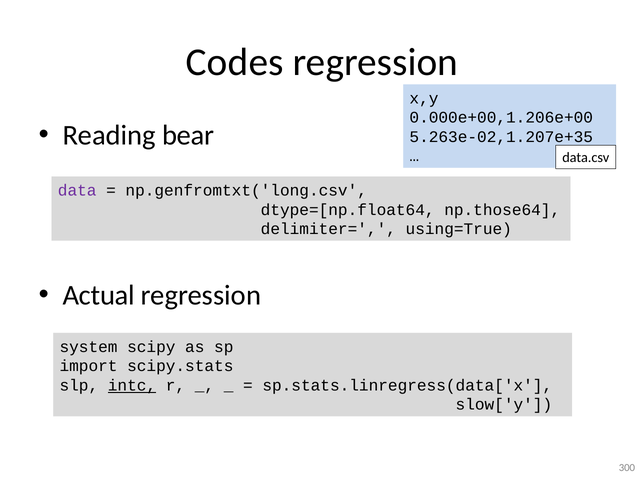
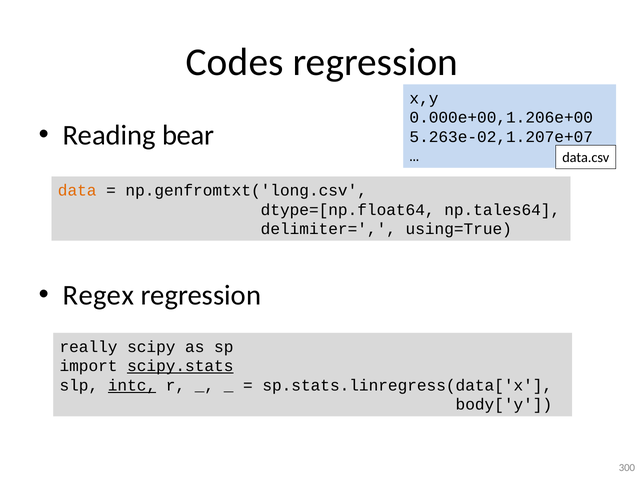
5.263e-02,1.207e+35: 5.263e-02,1.207e+35 -> 5.263e-02,1.207e+07
data colour: purple -> orange
np.those64: np.those64 -> np.tales64
Actual: Actual -> Regex
system: system -> really
scipy.stats underline: none -> present
slow['y: slow['y -> body['y
